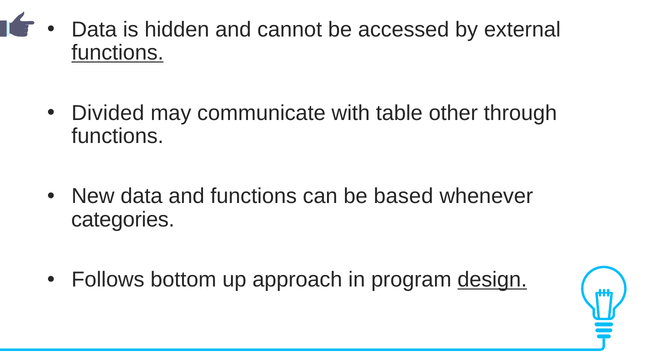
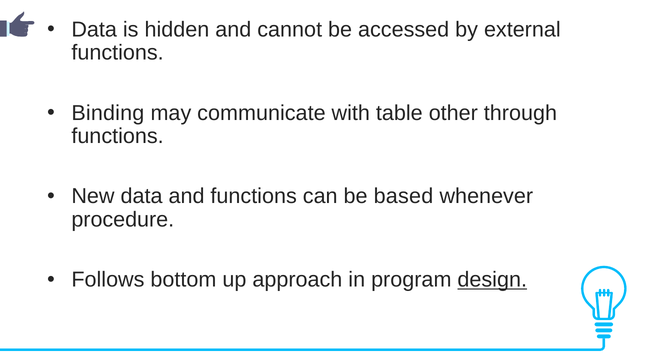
functions at (118, 53) underline: present -> none
Divided: Divided -> Binding
categories: categories -> procedure
